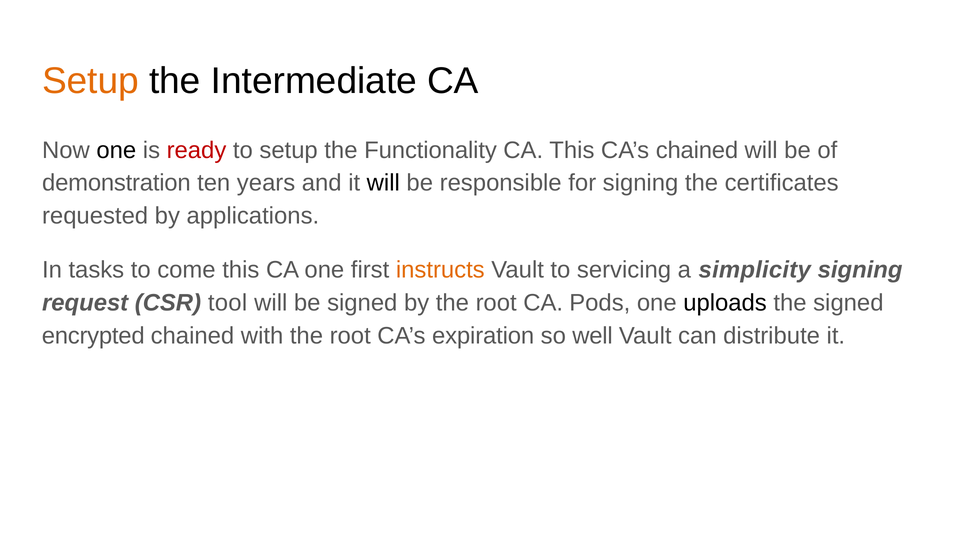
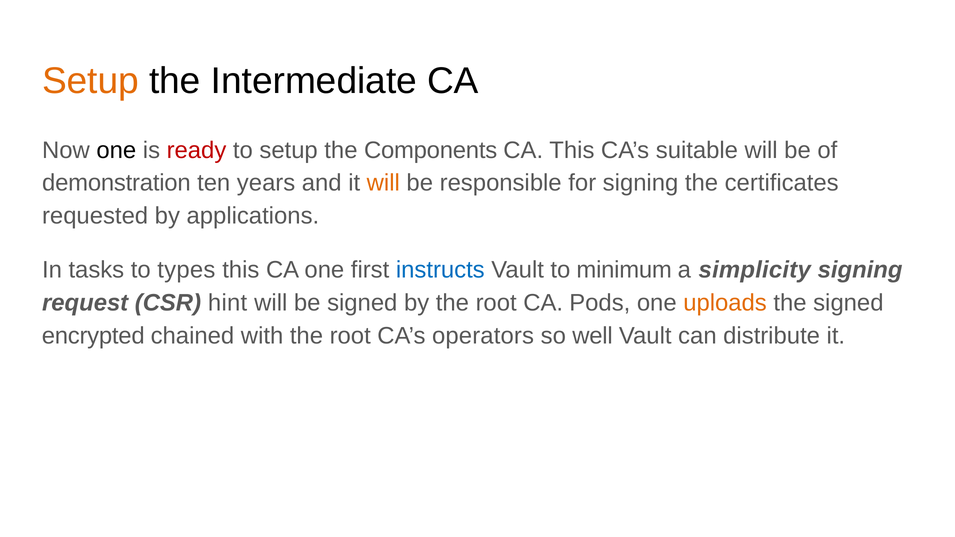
Functionality: Functionality -> Components
CA’s chained: chained -> suitable
will at (383, 183) colour: black -> orange
come: come -> types
instructs colour: orange -> blue
servicing: servicing -> minimum
tool: tool -> hint
uploads colour: black -> orange
expiration: expiration -> operators
